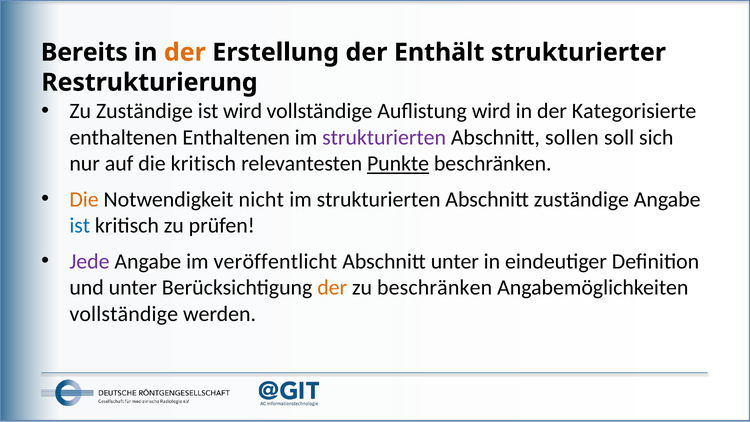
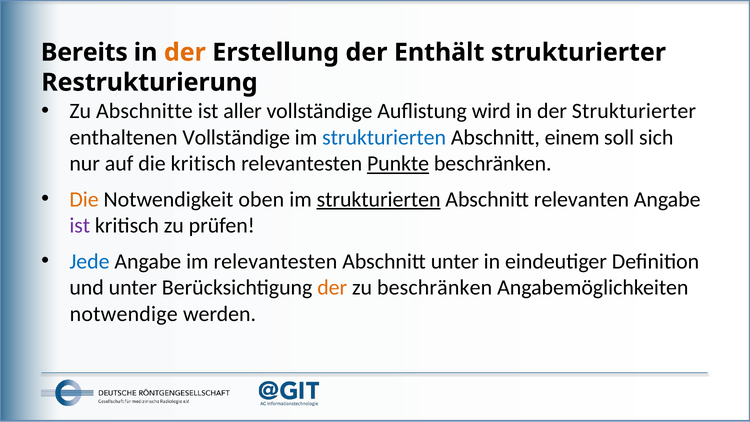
Zu Zuständige: Zuständige -> Abschnitte
ist wird: wird -> aller
der Kategorisierte: Kategorisierte -> Strukturierter
enthaltenen Enthaltenen: Enthaltenen -> Vollständige
strukturierten at (384, 137) colour: purple -> blue
sollen: sollen -> einem
nicht: nicht -> oben
strukturierten at (379, 199) underline: none -> present
Abschnitt zuständige: zuständige -> relevanten
ist at (80, 226) colour: blue -> purple
Jede colour: purple -> blue
im veröffentlicht: veröffentlicht -> relevantesten
vollständige at (124, 314): vollständige -> notwendige
